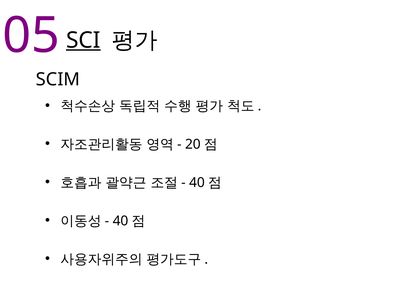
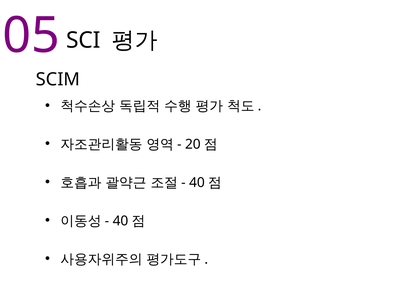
SCI underline: present -> none
